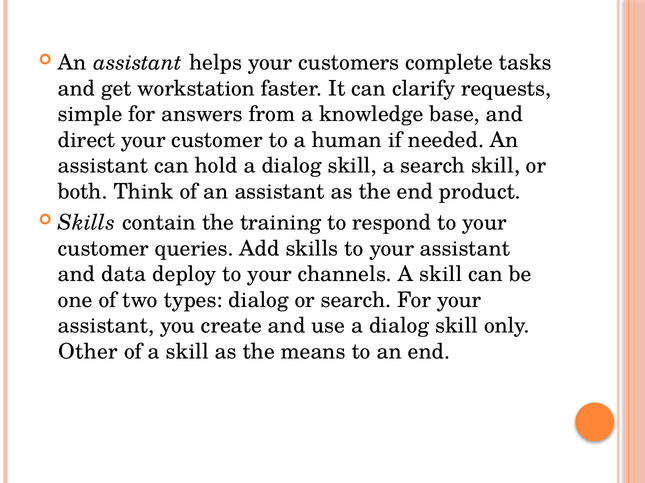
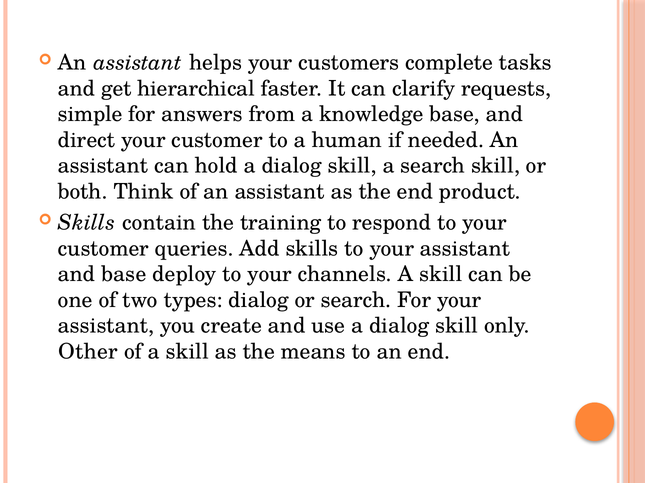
workstation: workstation -> hierarchical
and data: data -> base
